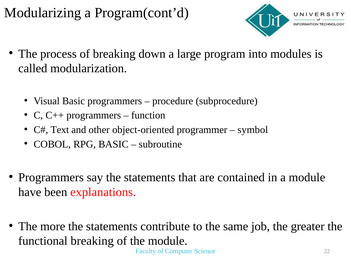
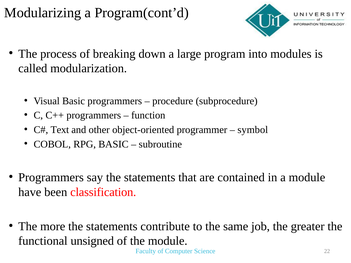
explanations: explanations -> classification
functional breaking: breaking -> unsigned
